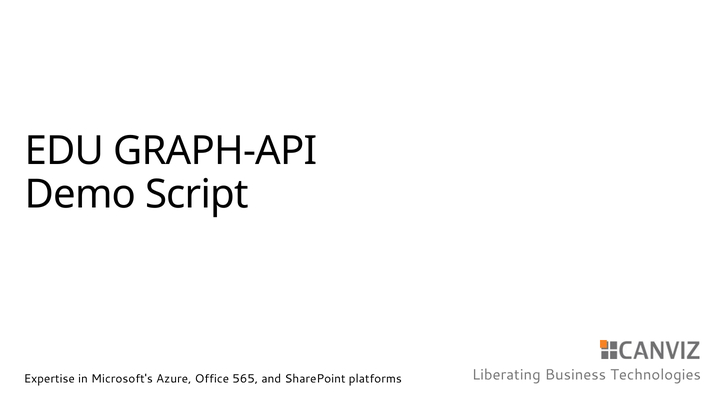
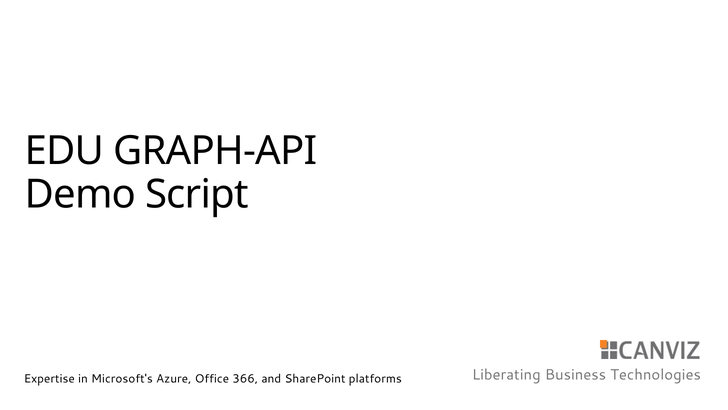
565: 565 -> 366
